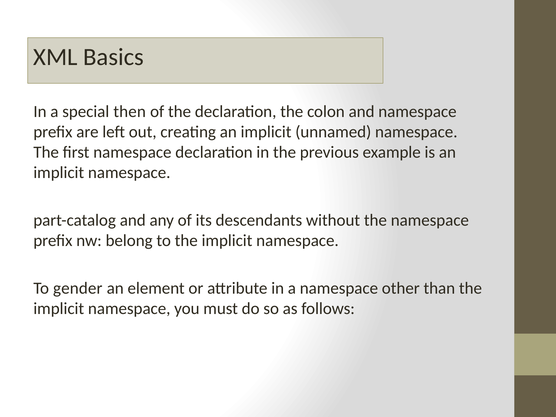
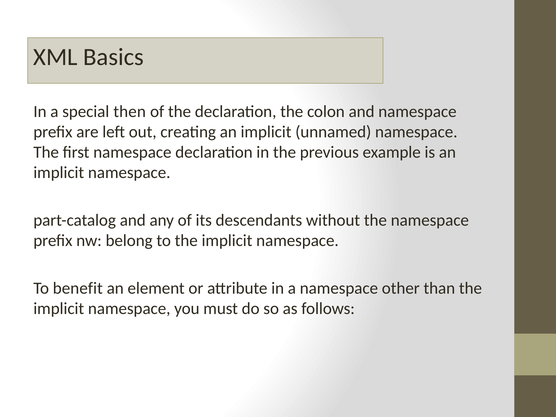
gender: gender -> benefit
